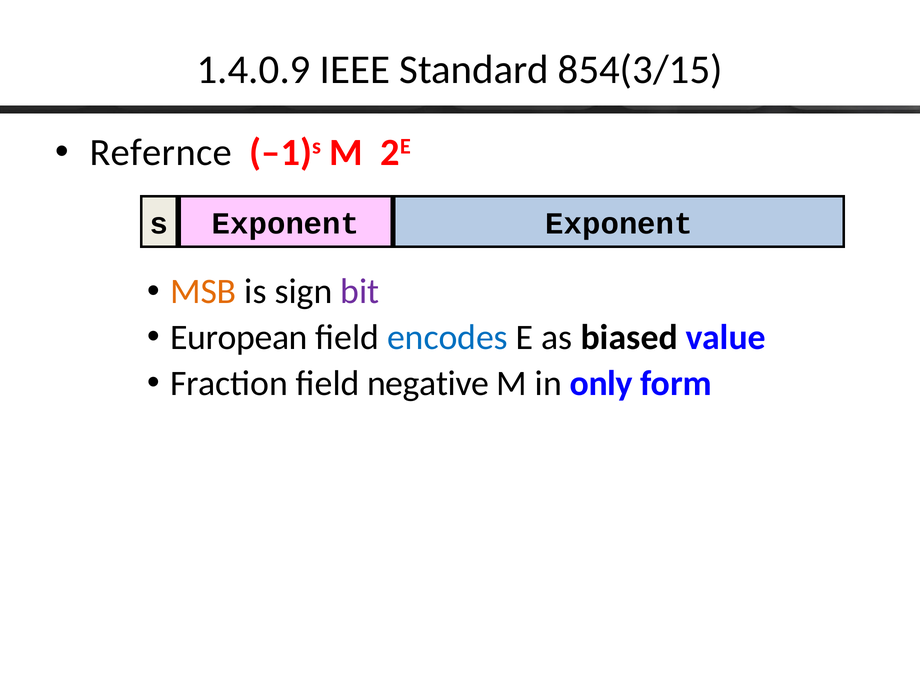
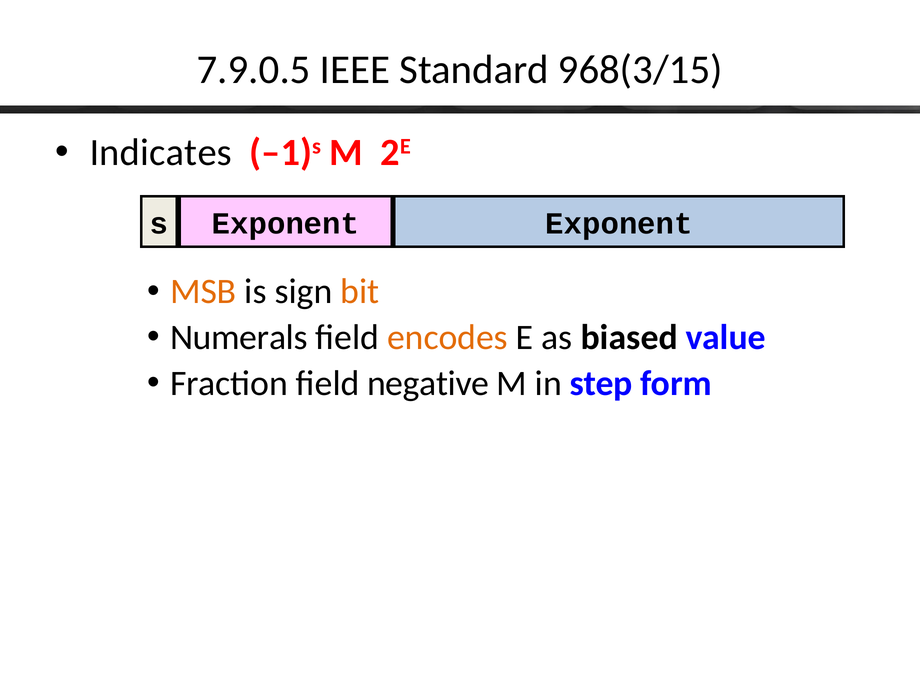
1.4.0.9: 1.4.0.9 -> 7.9.0.5
854(3/15: 854(3/15 -> 968(3/15
Refernce: Refernce -> Indicates
bit colour: purple -> orange
European: European -> Numerals
encodes colour: blue -> orange
only: only -> step
